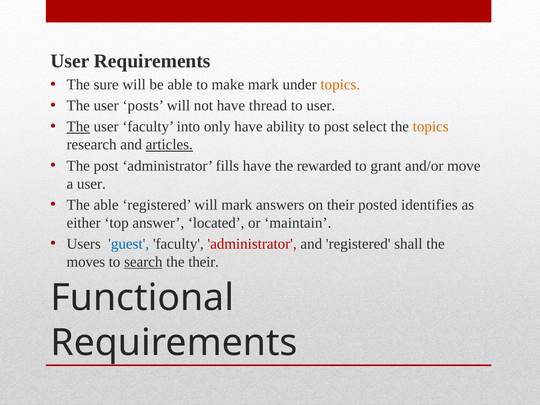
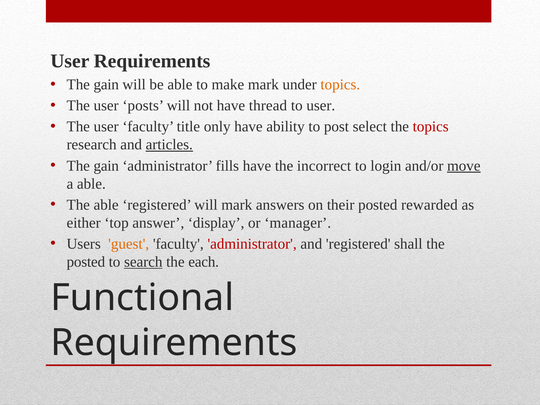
sure at (106, 85): sure -> gain
The at (78, 127) underline: present -> none
into: into -> title
topics at (431, 127) colour: orange -> red
post at (106, 166): post -> gain
rewarded: rewarded -> incorrect
grant: grant -> login
move underline: none -> present
a user: user -> able
identifies: identifies -> rewarded
located: located -> display
maintain: maintain -> manager
guest colour: blue -> orange
moves at (86, 262): moves -> posted
the their: their -> each
